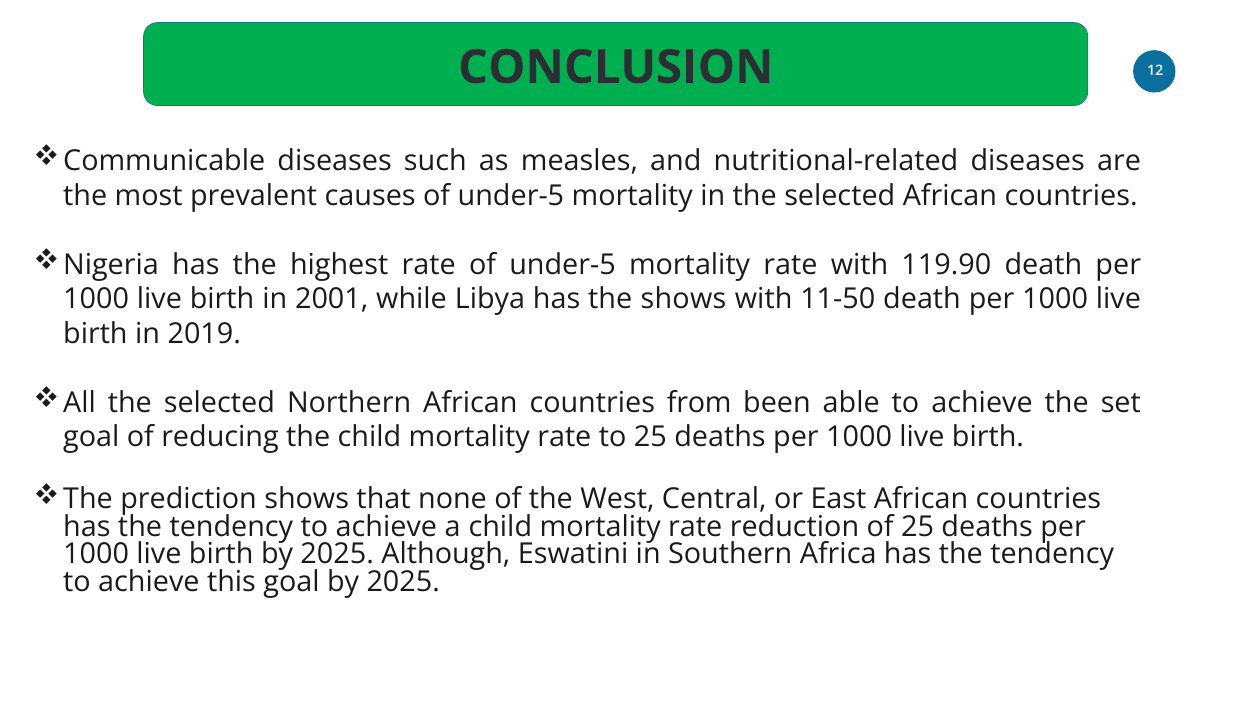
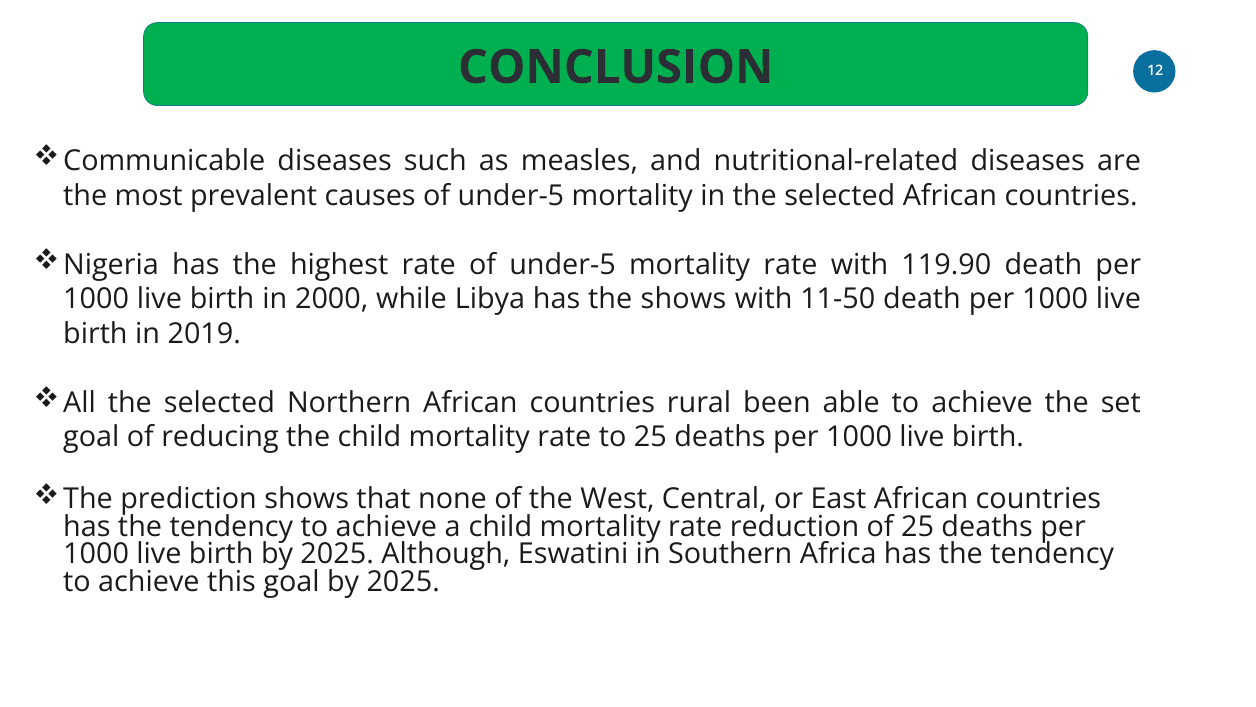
2001: 2001 -> 2000
from: from -> rural
